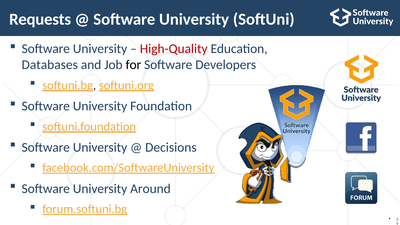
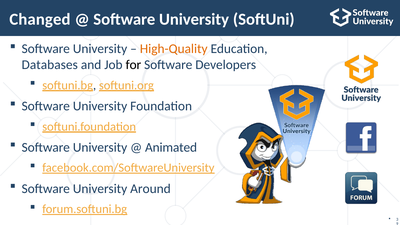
Requests: Requests -> Changed
High-Quality colour: red -> orange
Decisions: Decisions -> Animated
